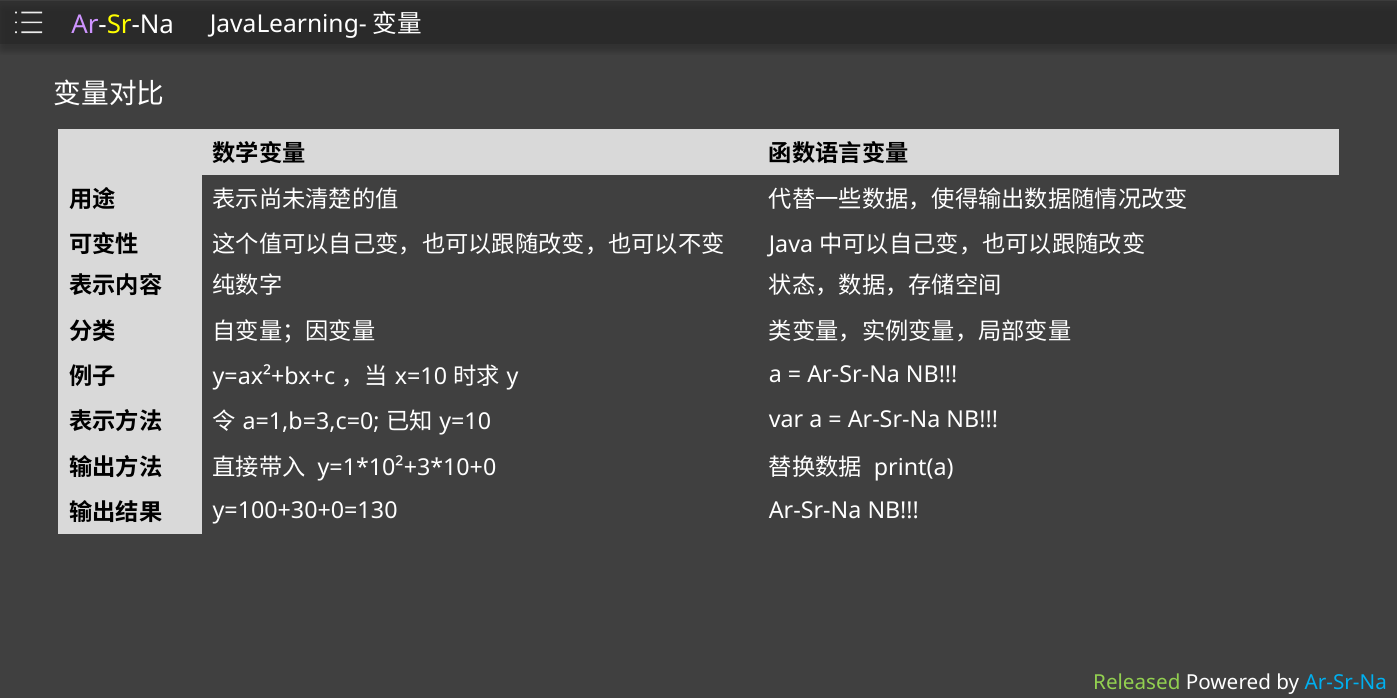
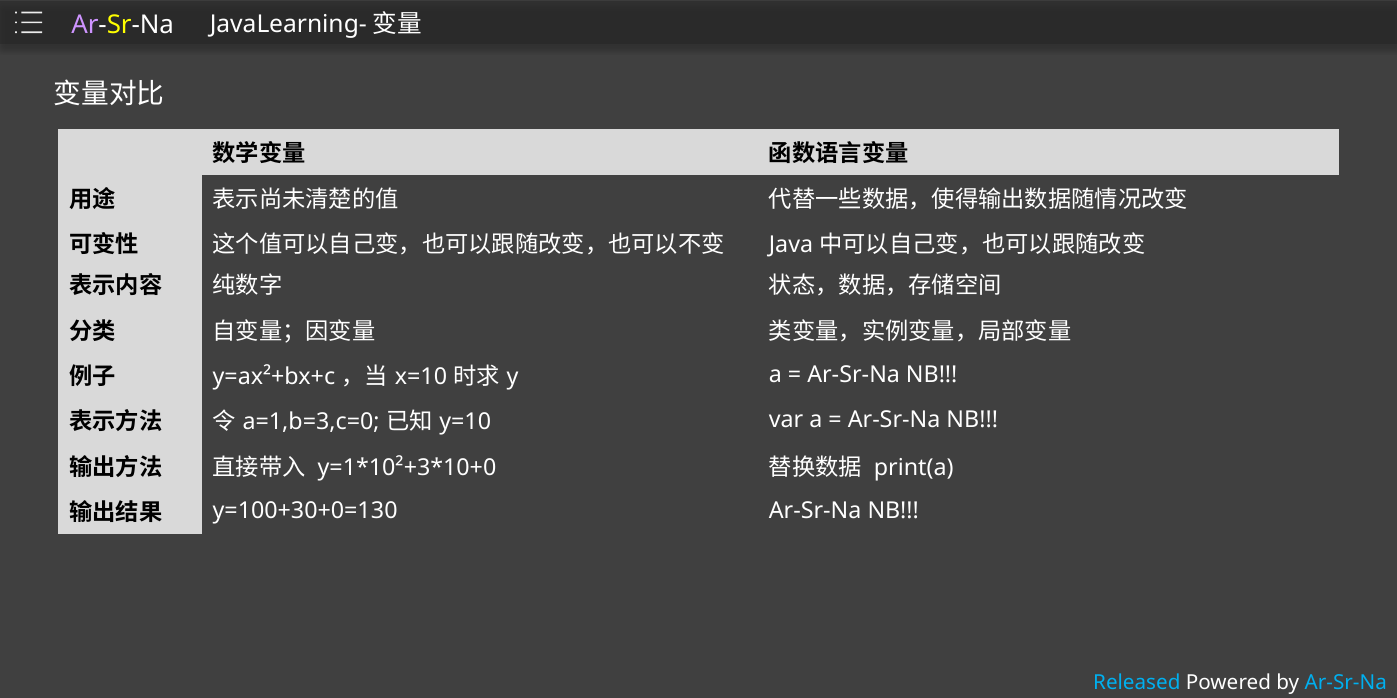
Released colour: light green -> light blue
